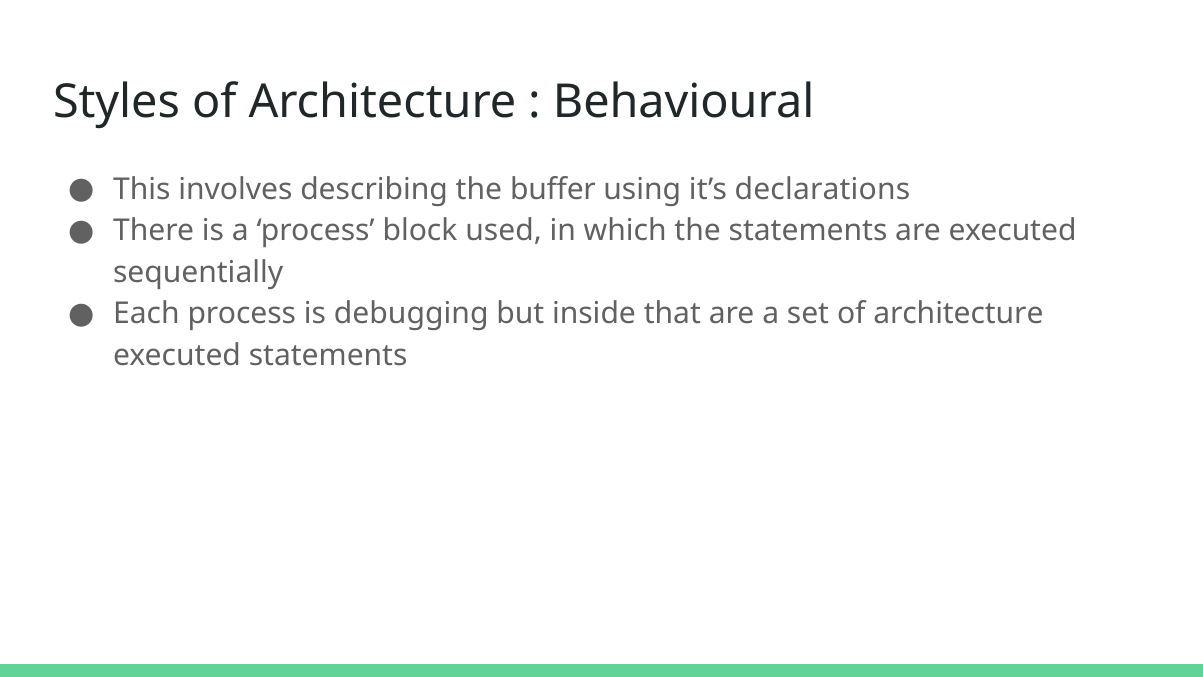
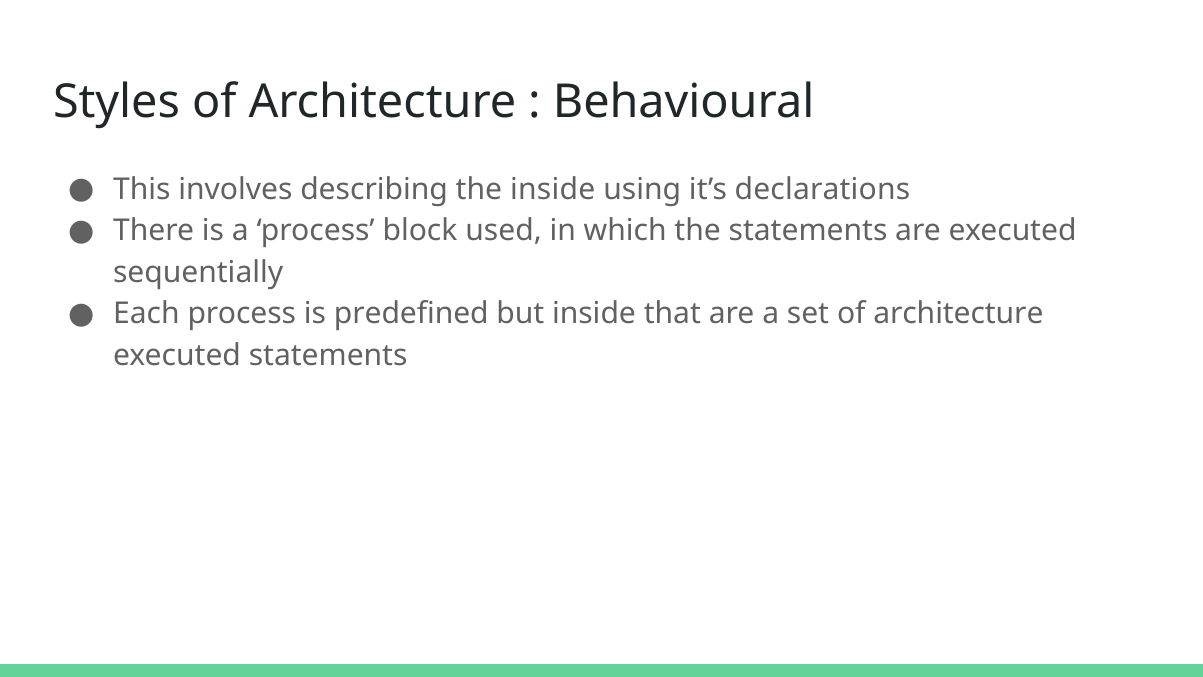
the buffer: buffer -> inside
debugging: debugging -> predefined
